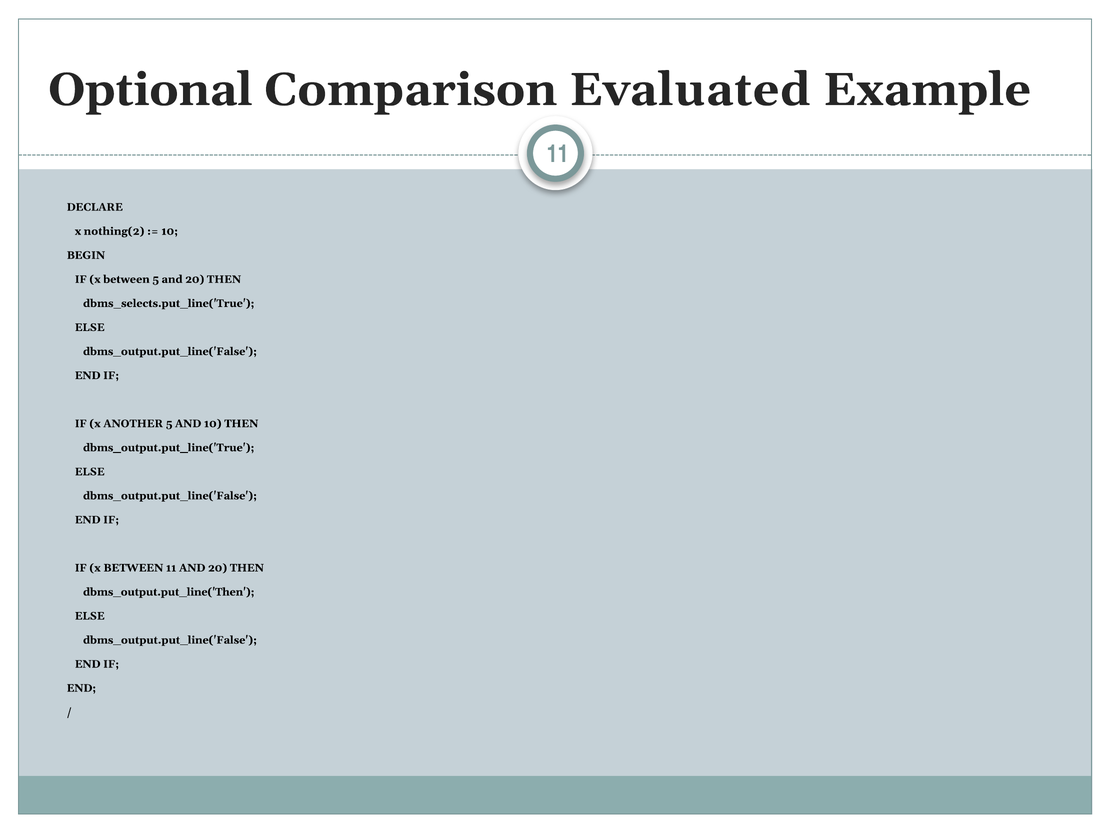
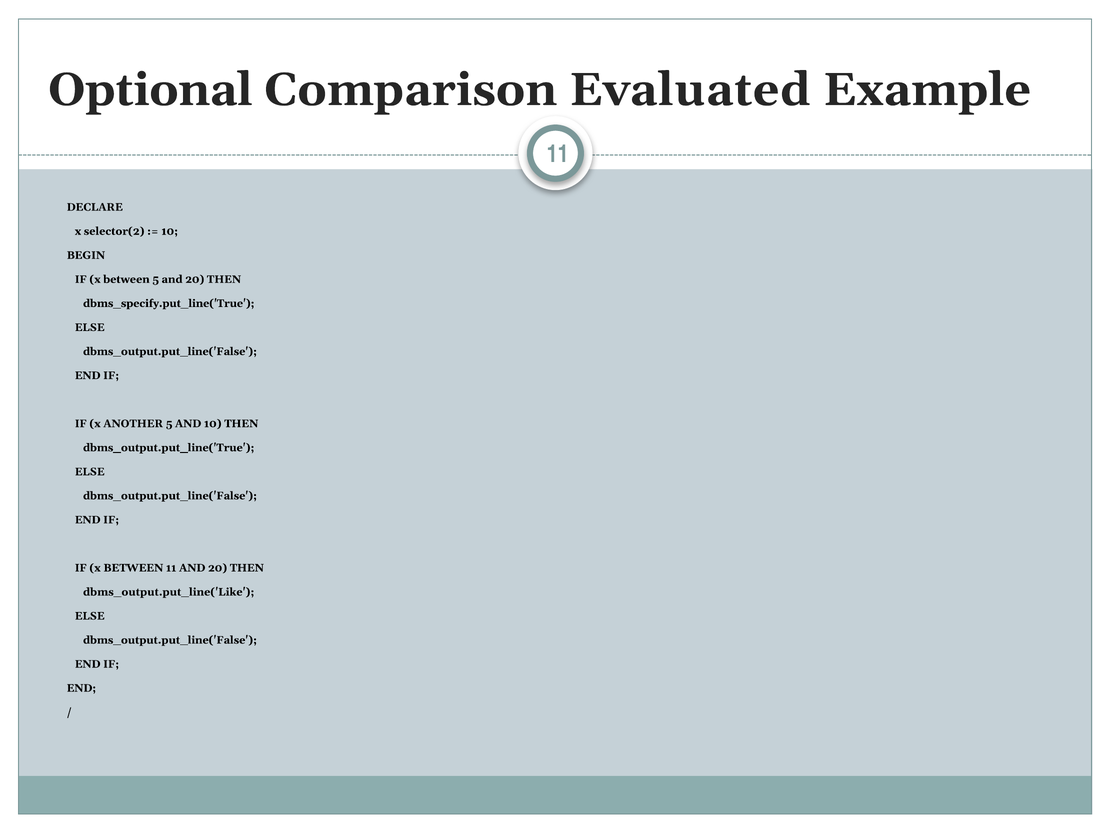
nothing(2: nothing(2 -> selector(2
dbms_selects.put_line('True: dbms_selects.put_line('True -> dbms_specify.put_line('True
dbms_output.put_line('Then: dbms_output.put_line('Then -> dbms_output.put_line('Like
